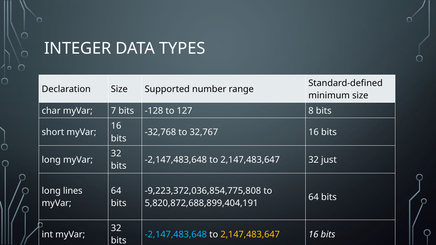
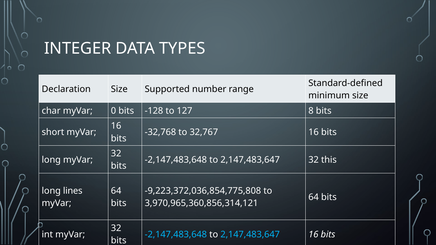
7: 7 -> 0
just: just -> this
5,820,872,688,899,404,191: 5,820,872,688,899,404,191 -> 3,970,965,360,856,314,121
2,147,483,647 at (250, 235) colour: yellow -> light blue
